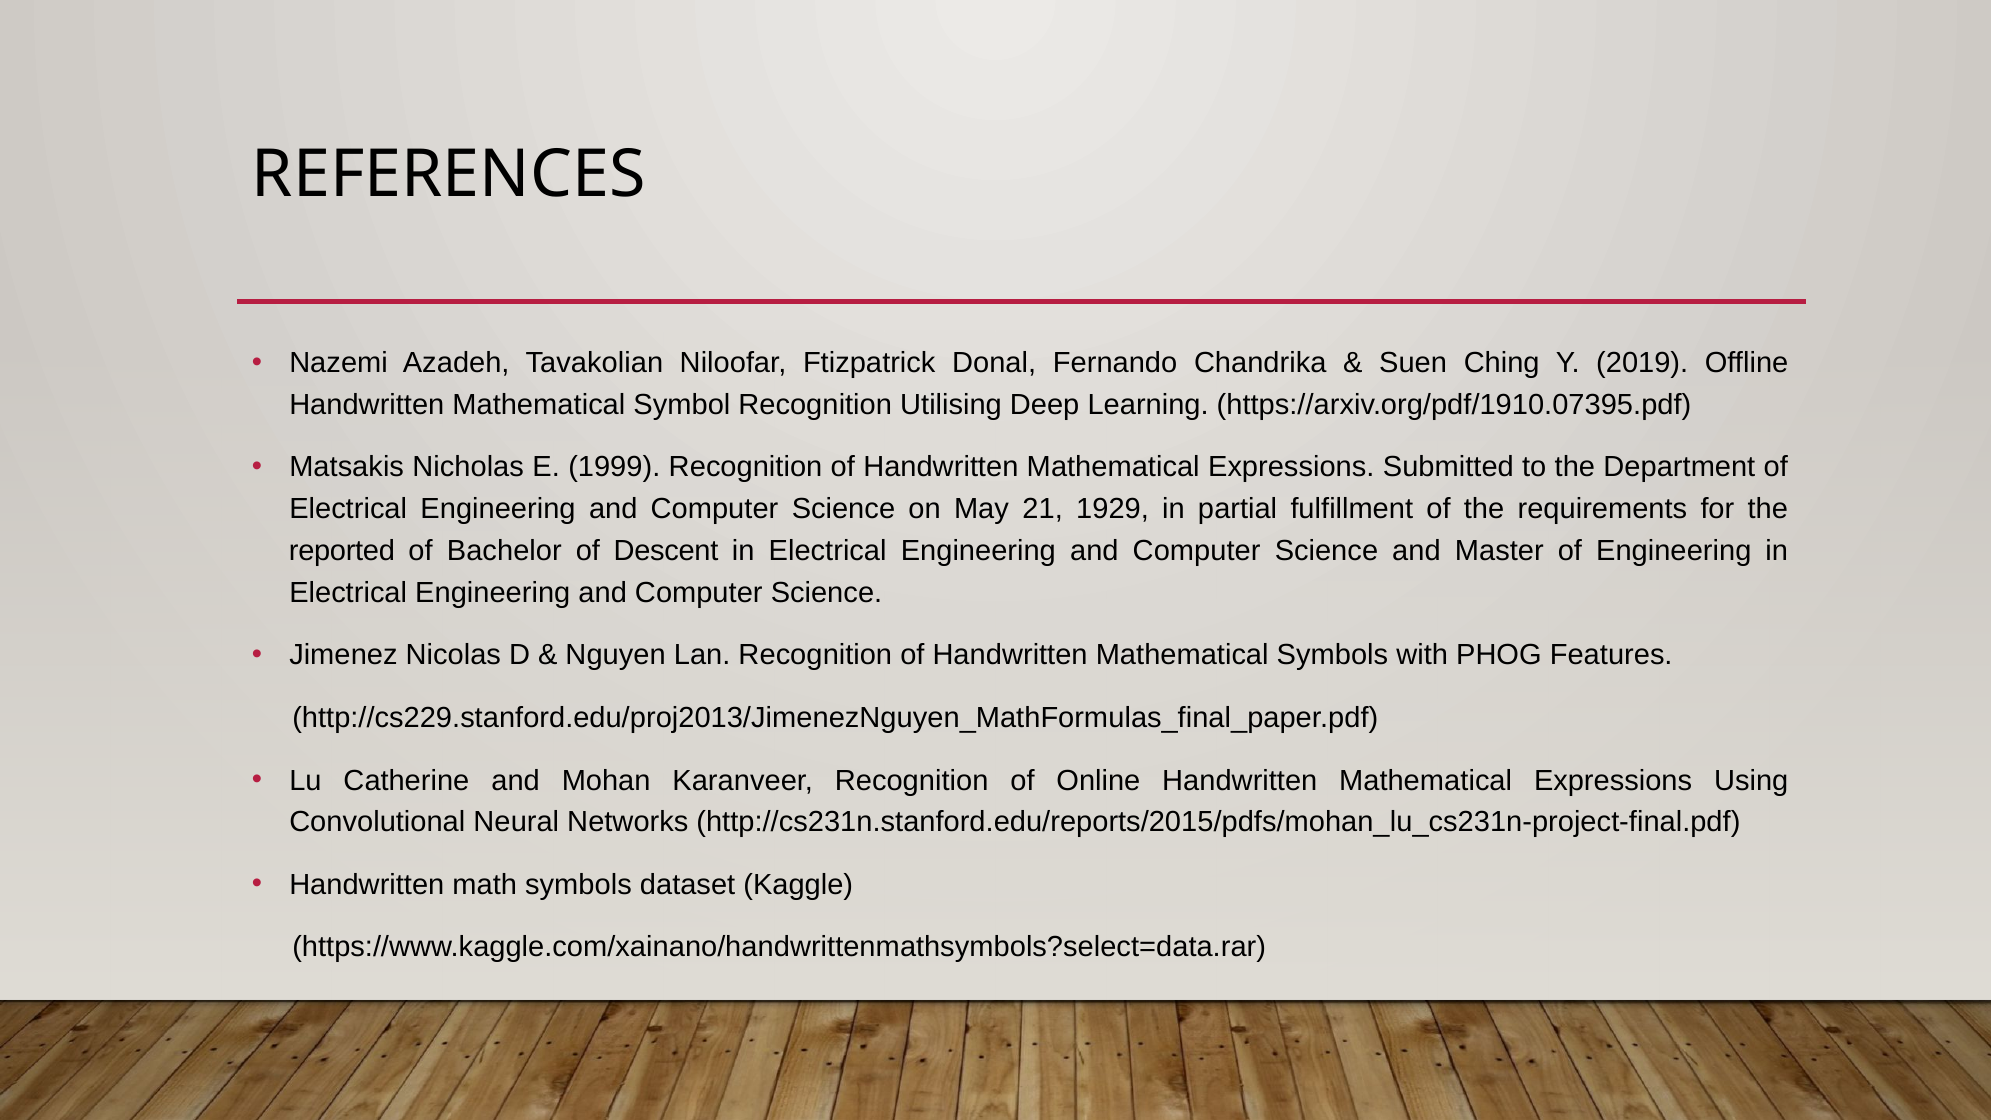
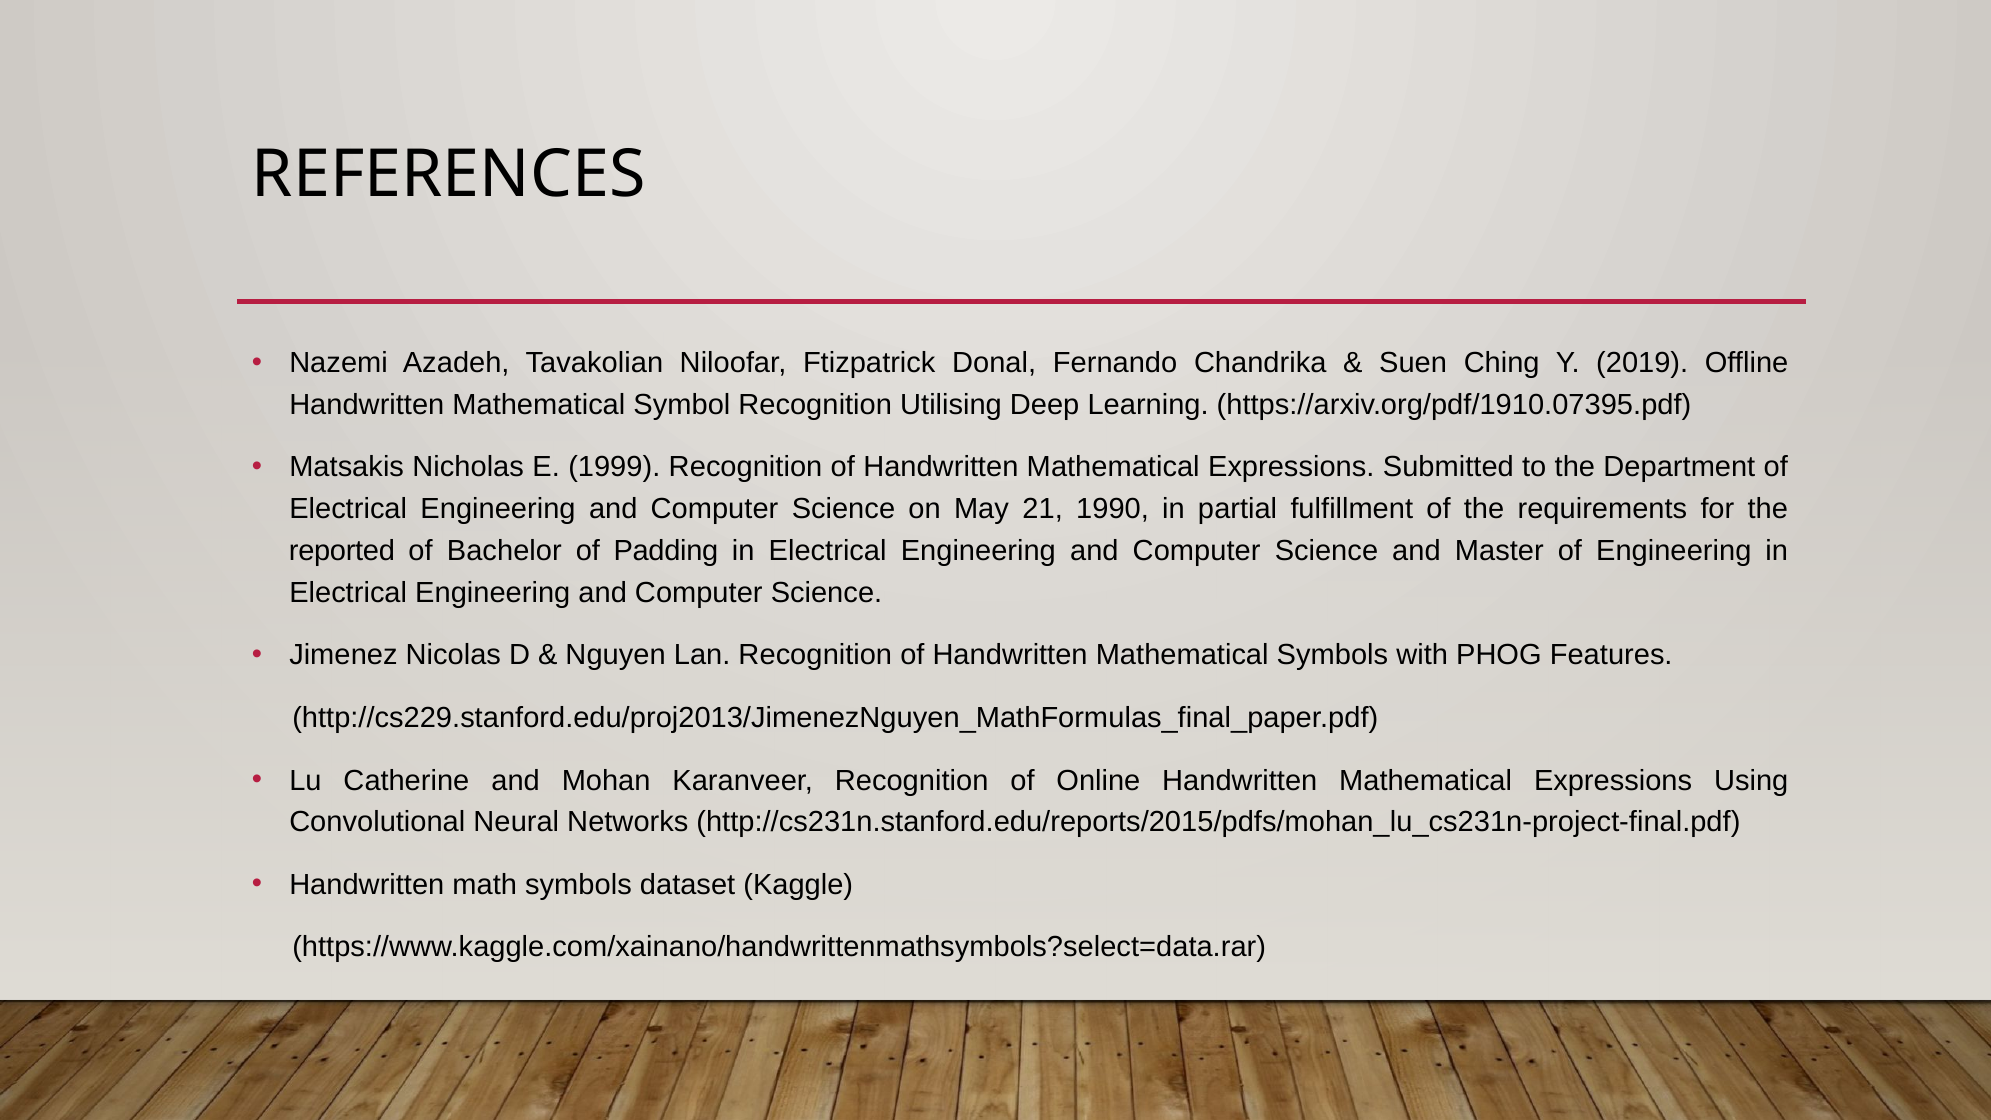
1929: 1929 -> 1990
Descent: Descent -> Padding
